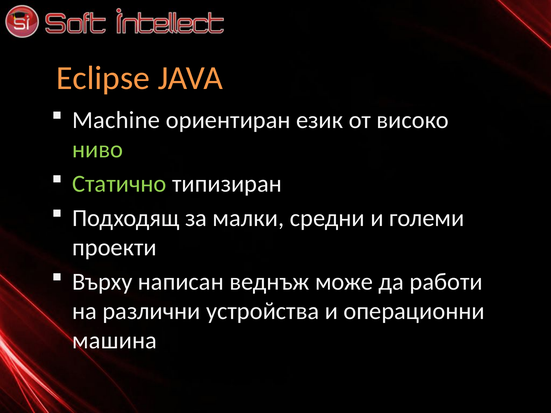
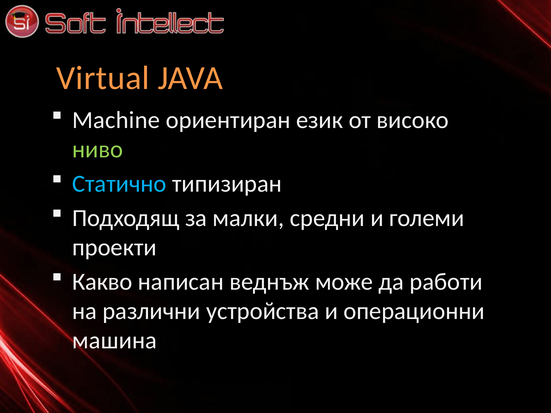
Eclipse: Eclipse -> Virtual
Статично colour: light green -> light blue
Върху: Върху -> Какво
